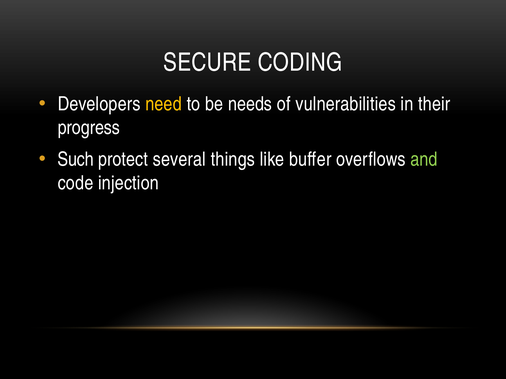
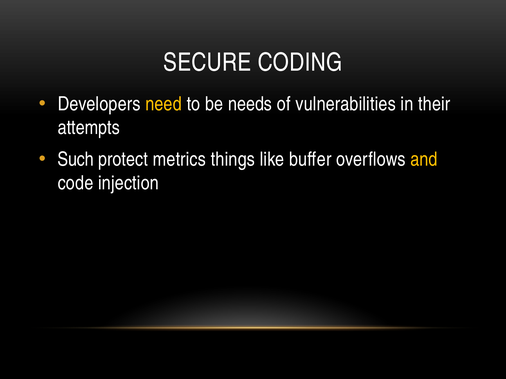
progress: progress -> attempts
several: several -> metrics
and colour: light green -> yellow
